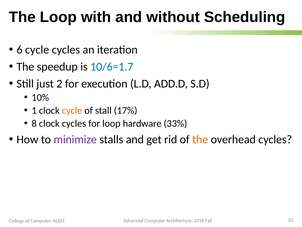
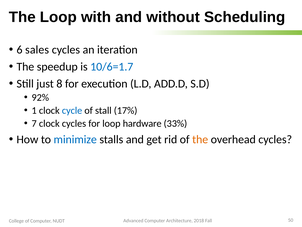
6 cycle: cycle -> sales
2: 2 -> 8
10%: 10% -> 92%
cycle at (72, 110) colour: orange -> blue
8: 8 -> 7
minimize colour: purple -> blue
